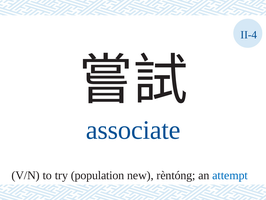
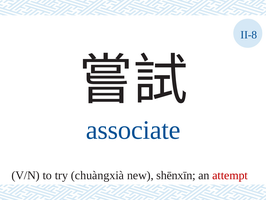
II-4: II-4 -> II-8
population: population -> chuàngxià
rèntóng: rèntóng -> shēnxīn
attempt colour: blue -> red
